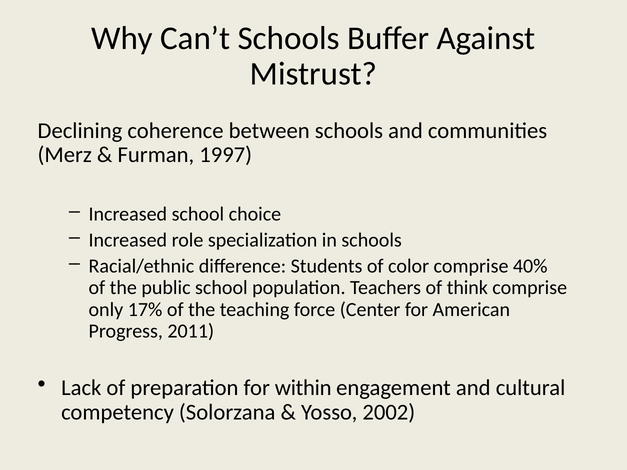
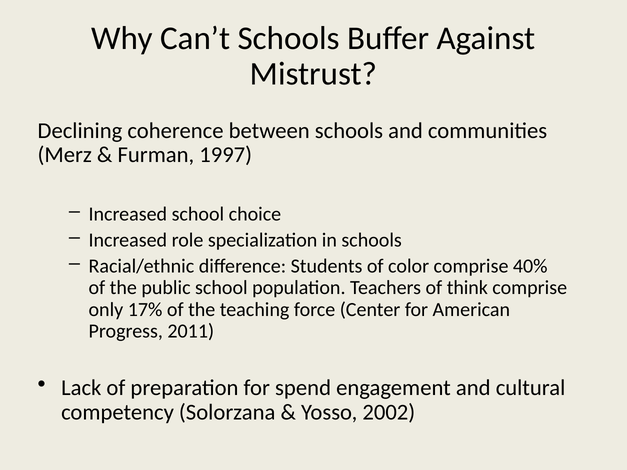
within: within -> spend
